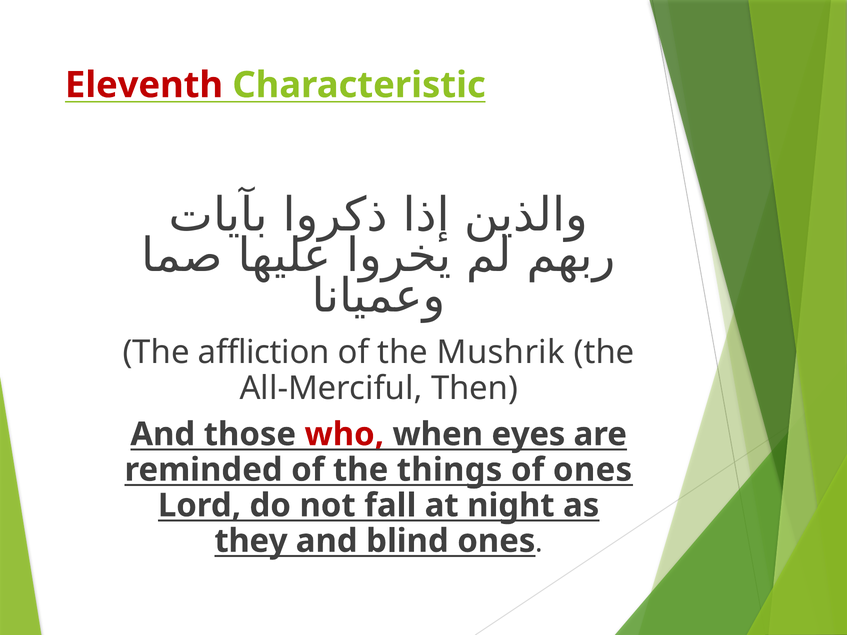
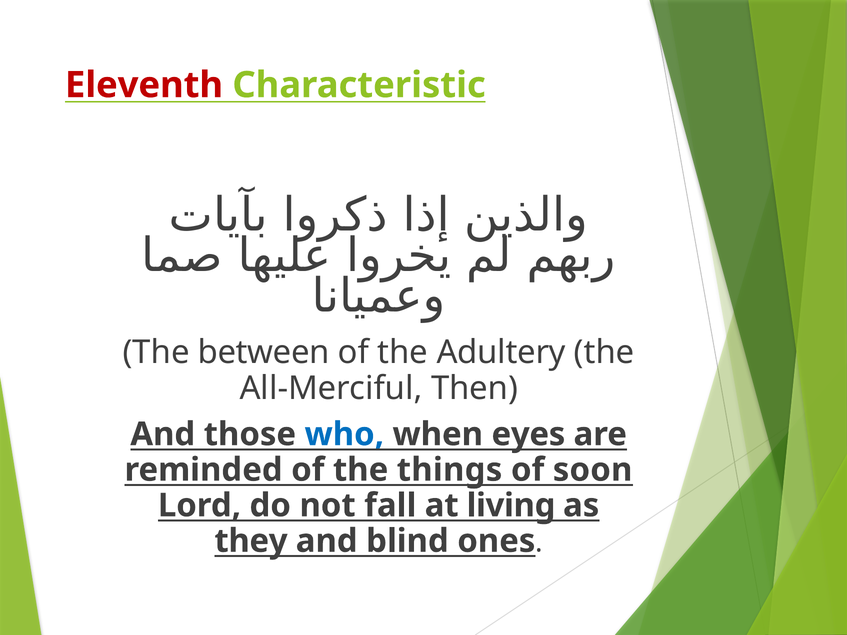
affliction: affliction -> between
Mushrik: Mushrik -> Adultery
who colour: red -> blue
of ones: ones -> soon
night: night -> living
